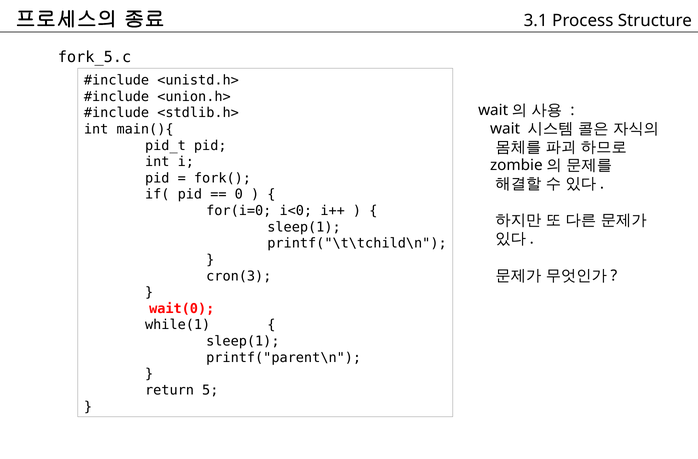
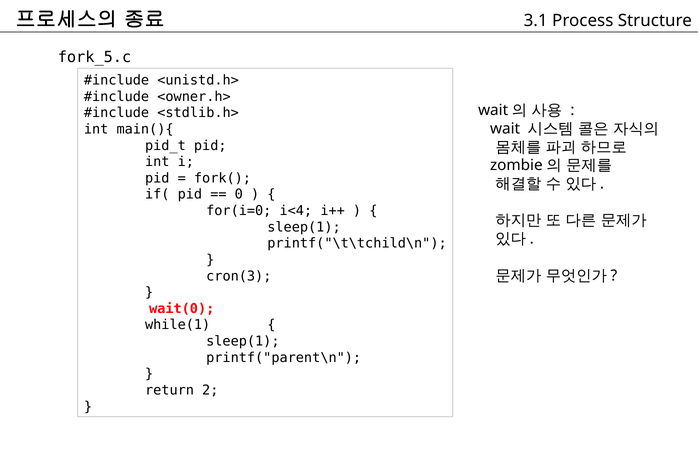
<union.h>: <union.h> -> <owner.h>
i<0: i<0 -> i<4
5: 5 -> 2
